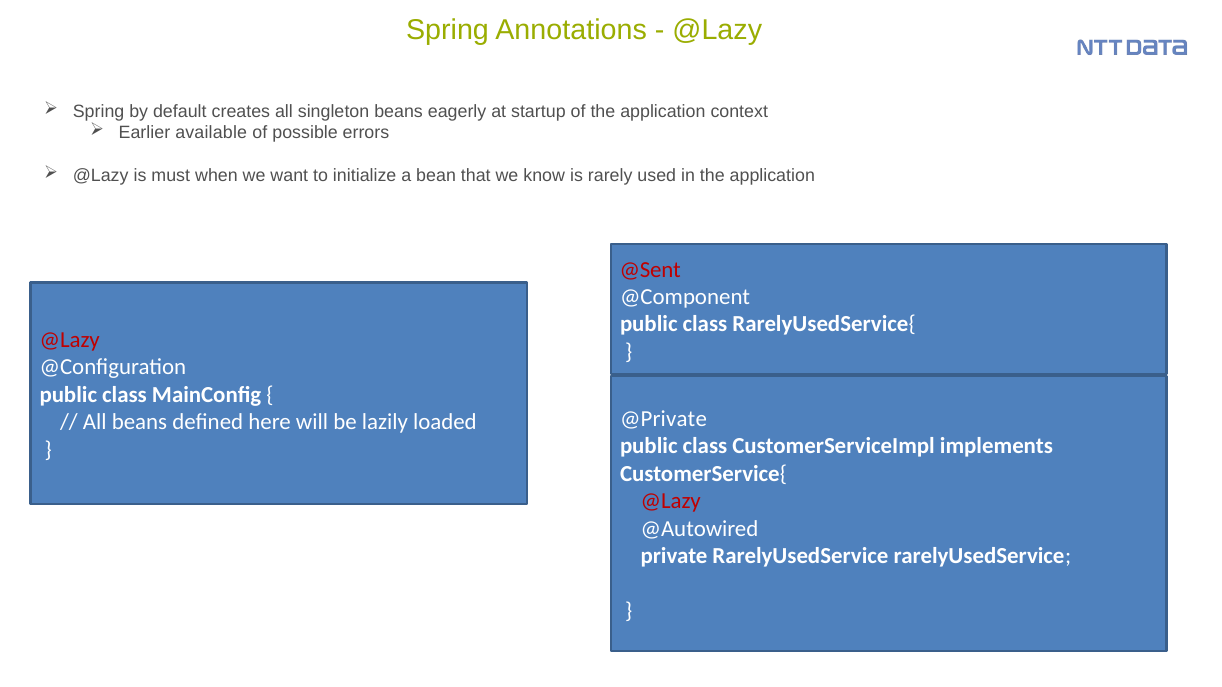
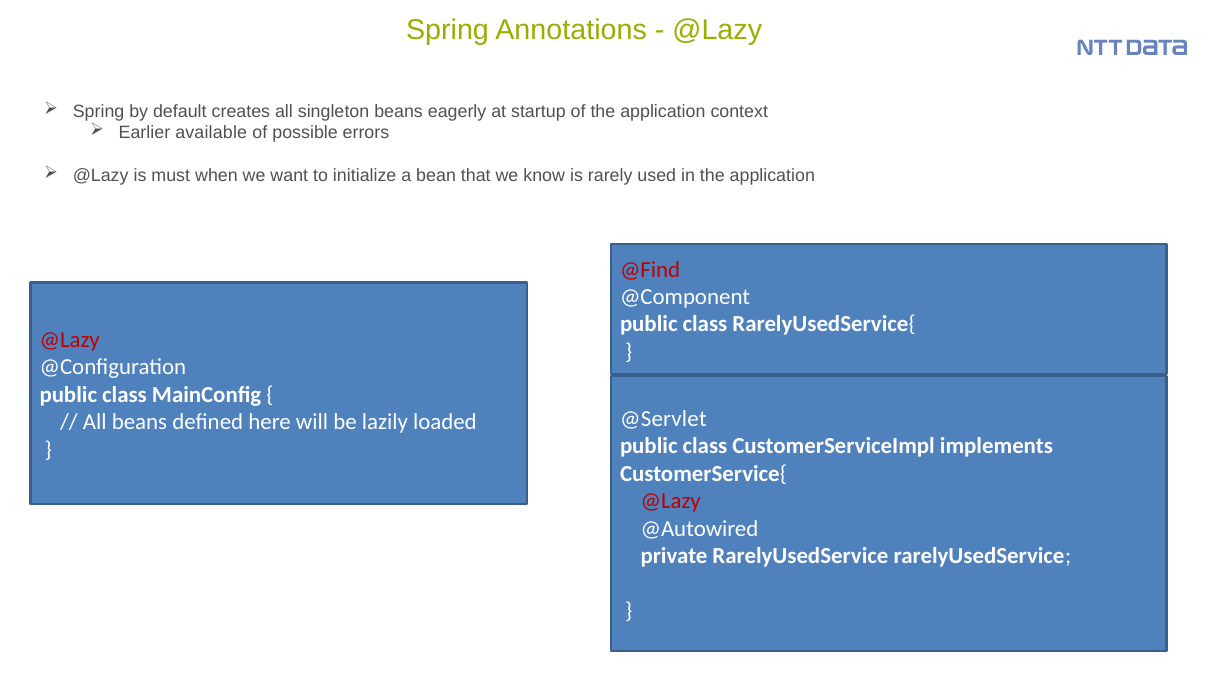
@Sent: @Sent -> @Find
@Private: @Private -> @Servlet
